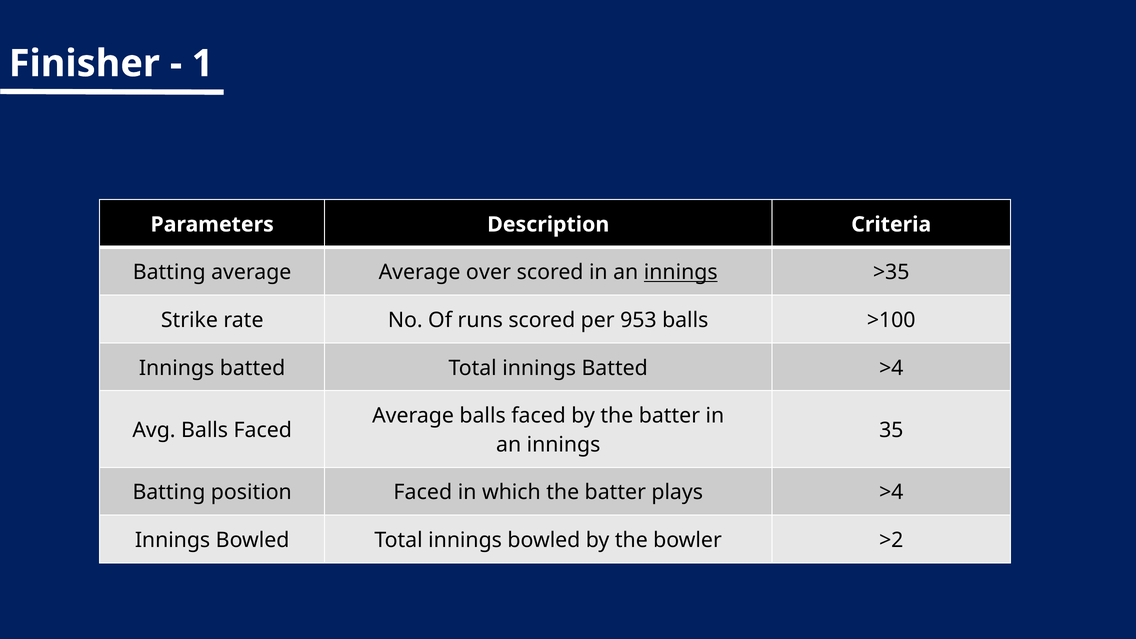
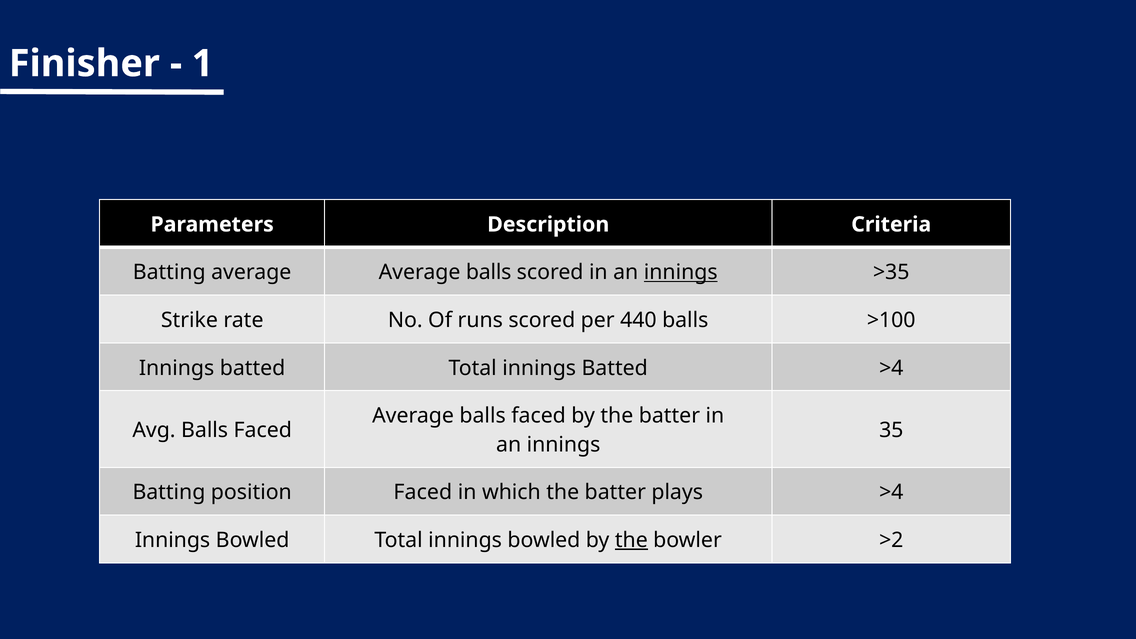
average Average over: over -> balls
953: 953 -> 440
the at (631, 540) underline: none -> present
